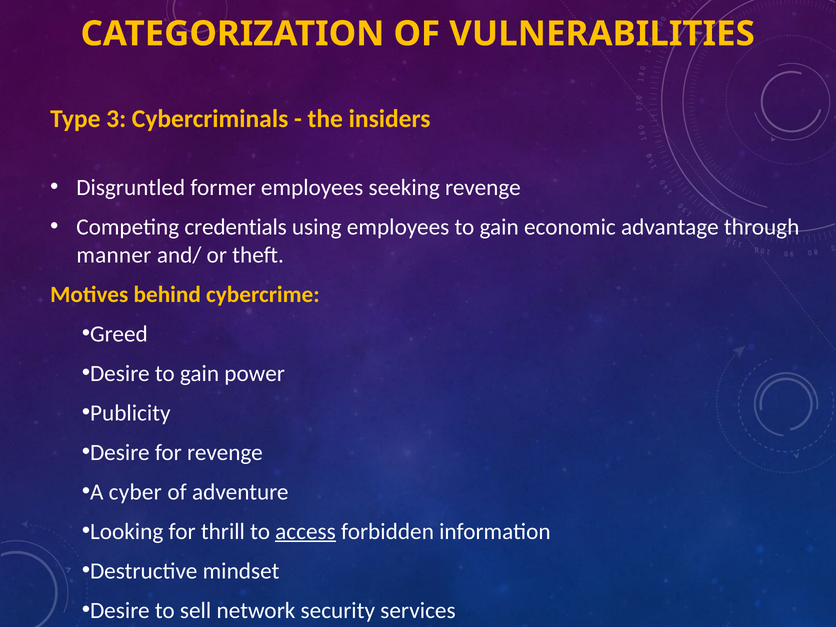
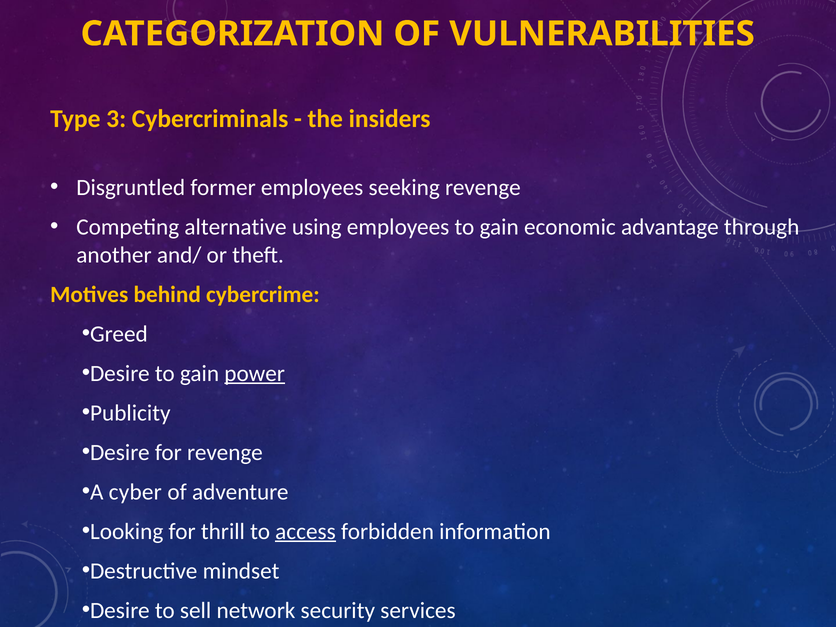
credentials: credentials -> alternative
manner: manner -> another
power underline: none -> present
